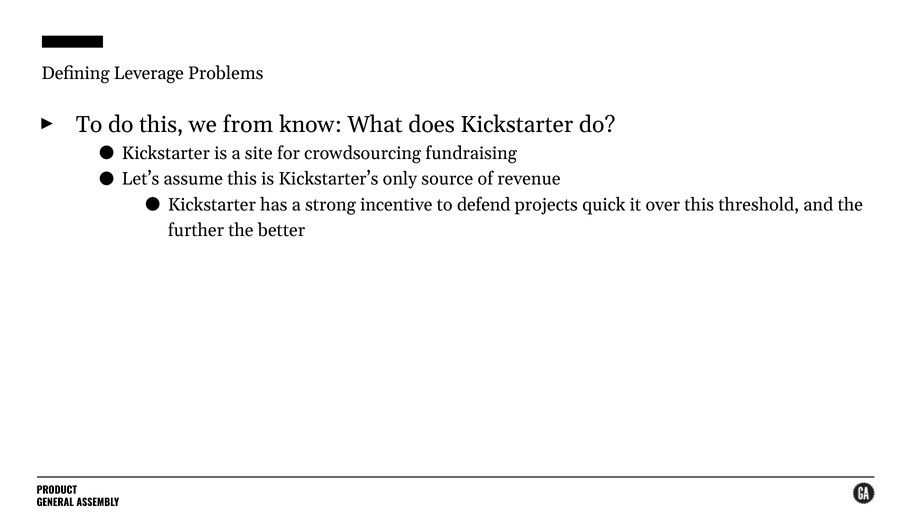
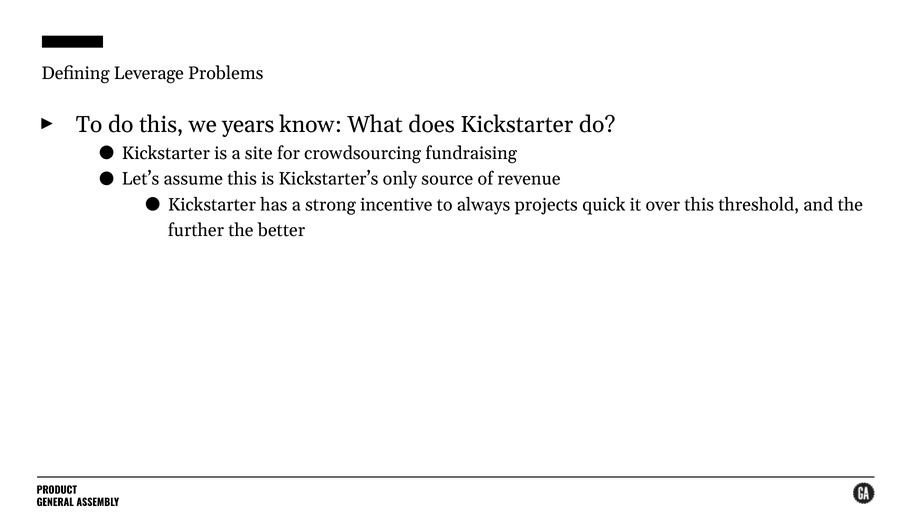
from: from -> years
defend: defend -> always
